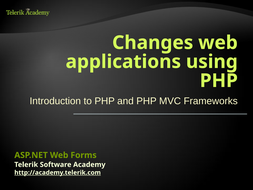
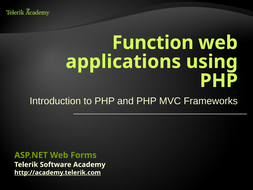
Changes: Changes -> Function
